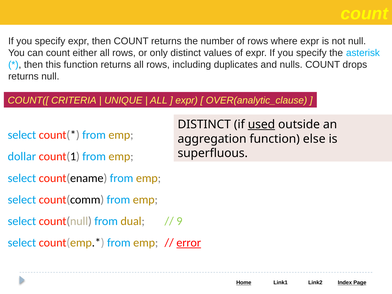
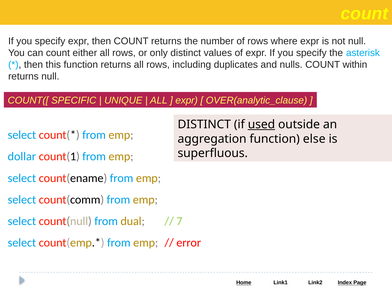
drops: drops -> within
CRITERIA: CRITERIA -> SPECIFIC
9: 9 -> 7
error underline: present -> none
